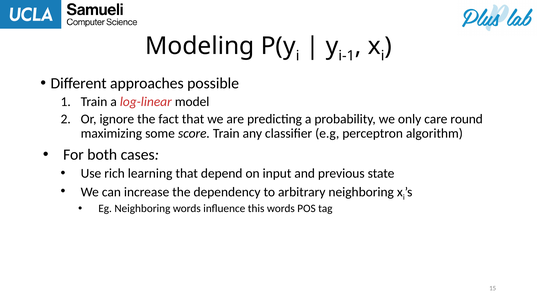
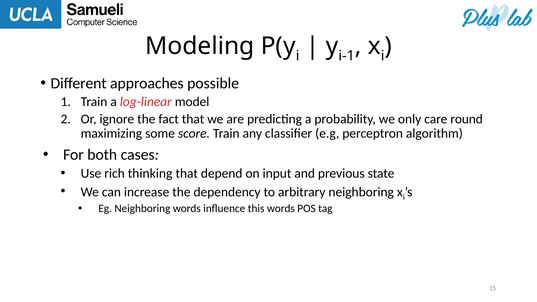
learning: learning -> thinking
